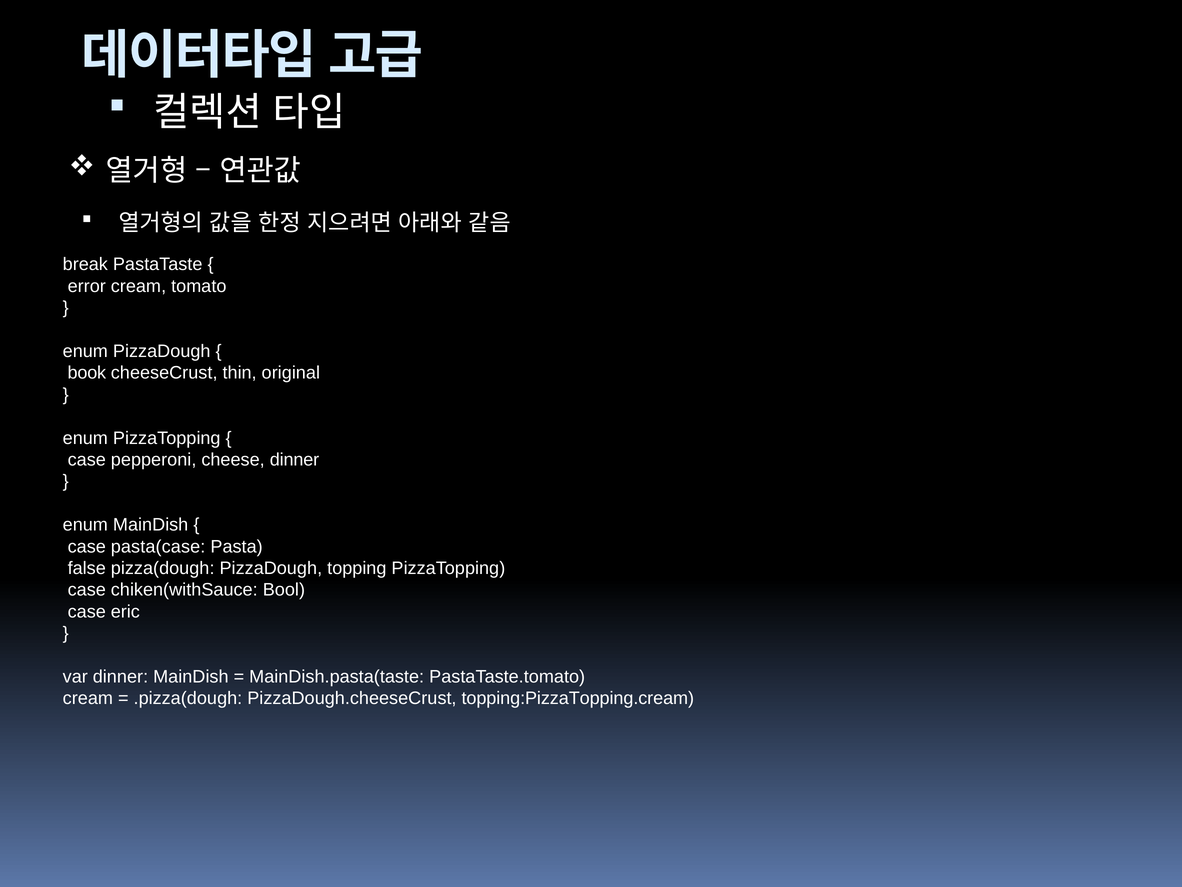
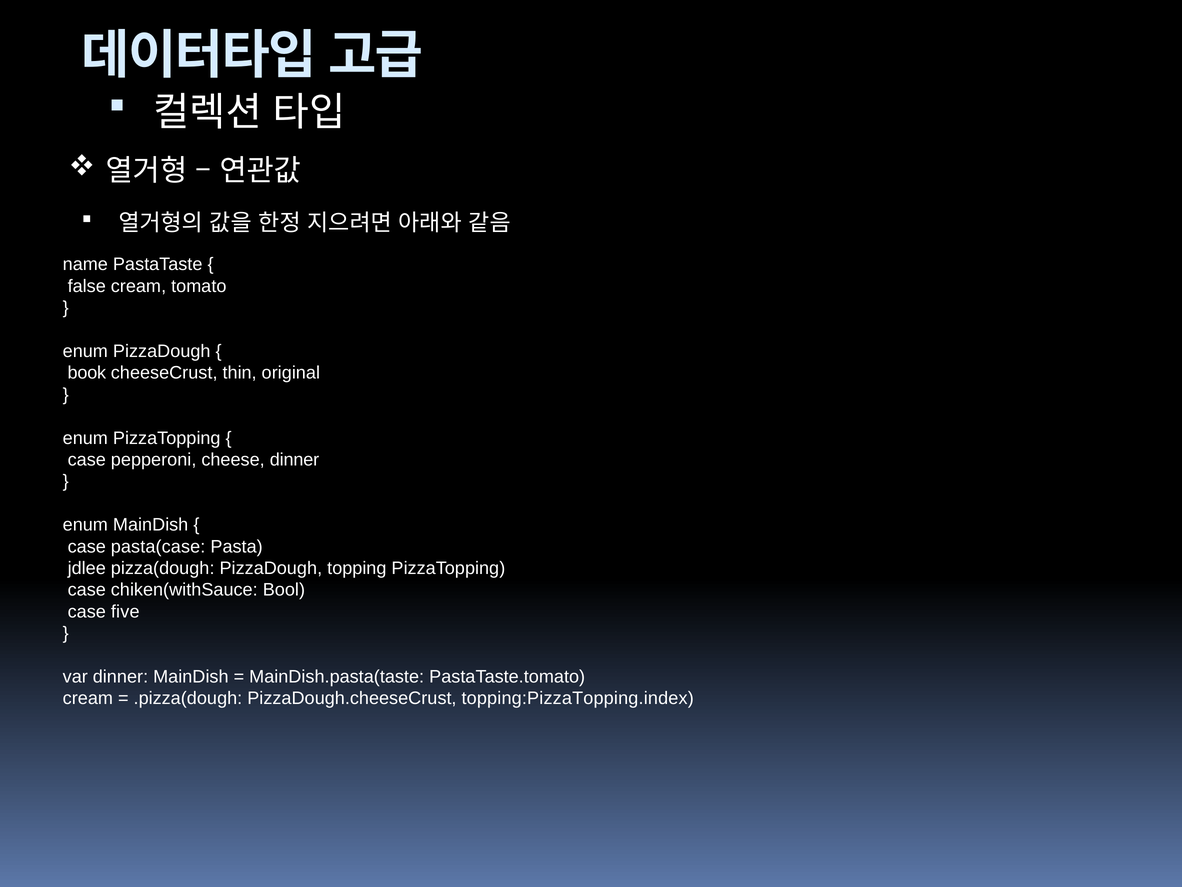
break: break -> name
error: error -> false
false: false -> jdlee
eric: eric -> five
topping:PizzaTopping.cream: topping:PizzaTopping.cream -> topping:PizzaTopping.index
